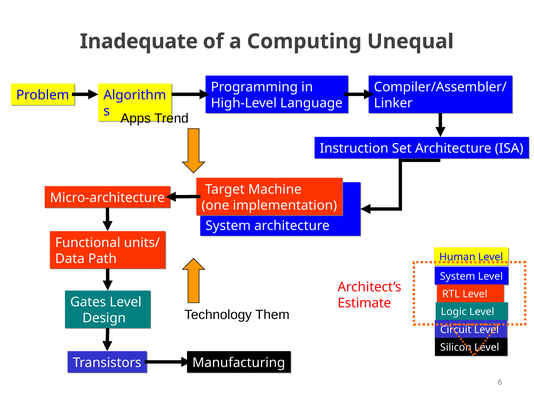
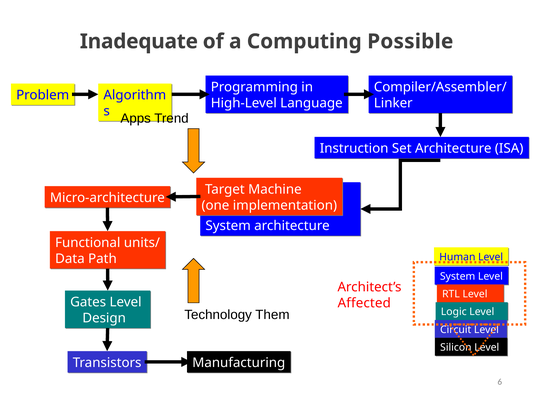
Unequal: Unequal -> Possible
Estimate: Estimate -> Affected
